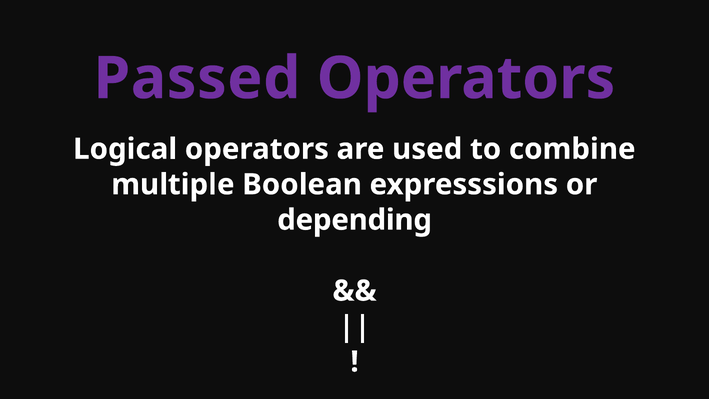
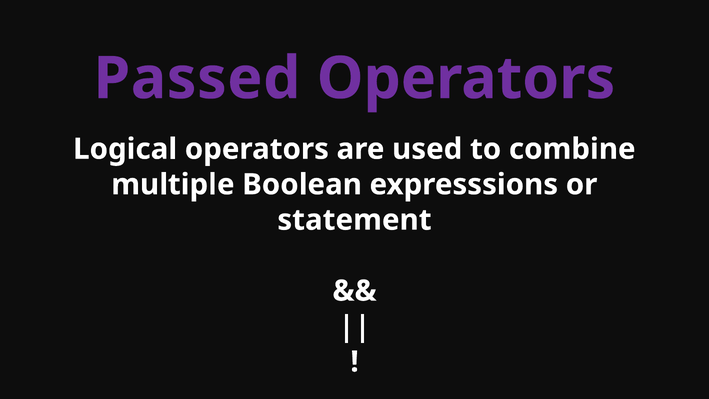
depending: depending -> statement
